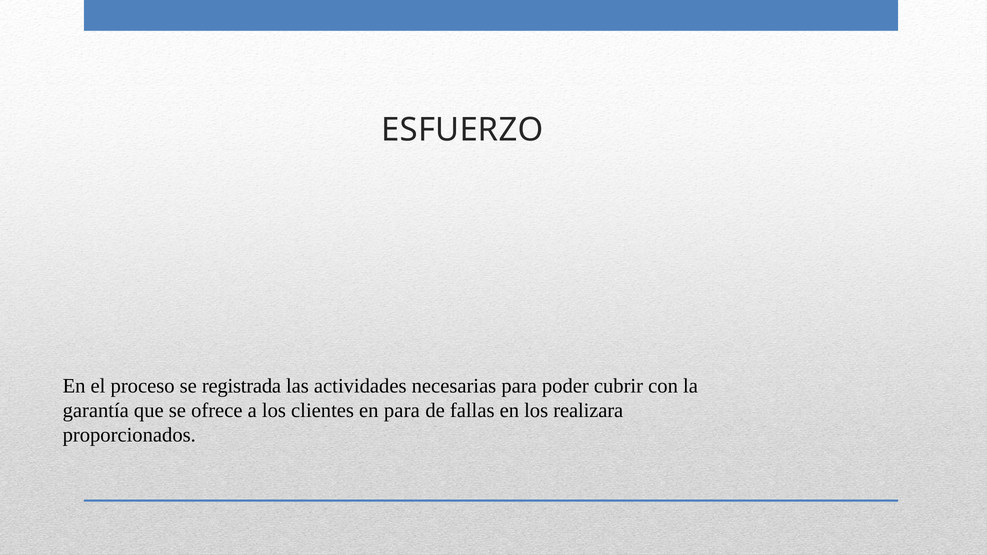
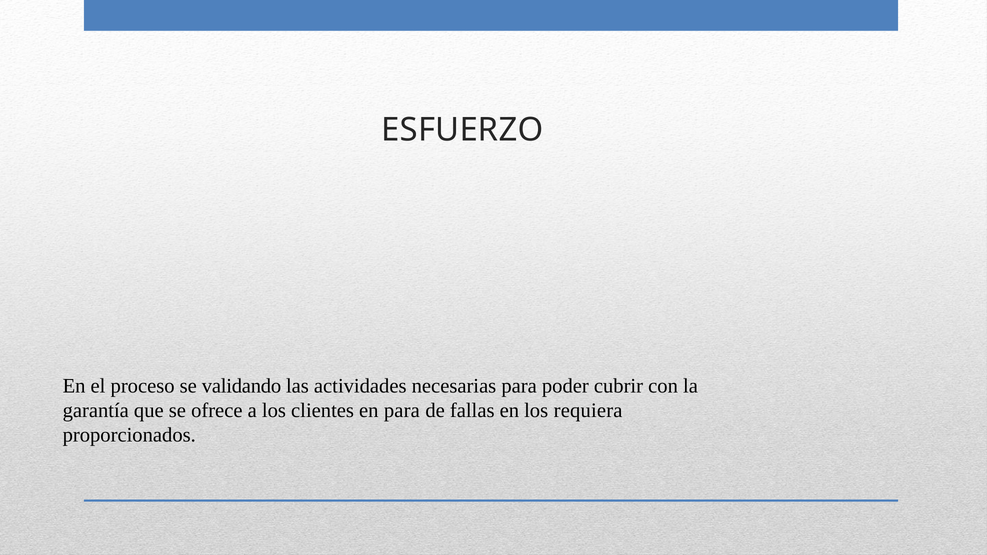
registrada: registrada -> validando
realizara: realizara -> requiera
